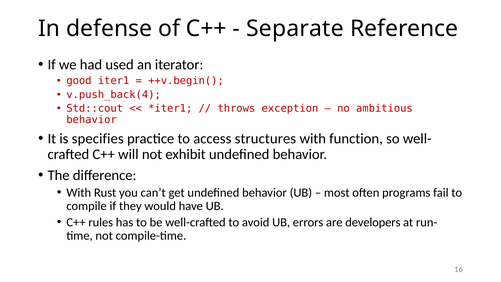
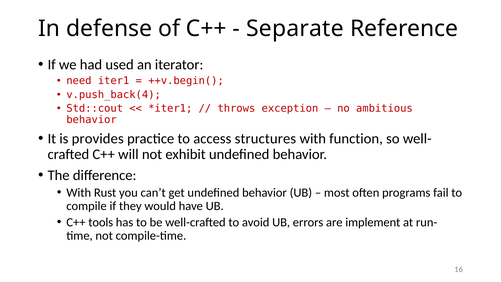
good: good -> need
specifies: specifies -> provides
rules: rules -> tools
developers: developers -> implement
